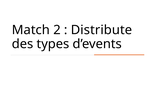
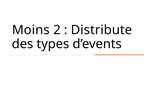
Match: Match -> Moins
